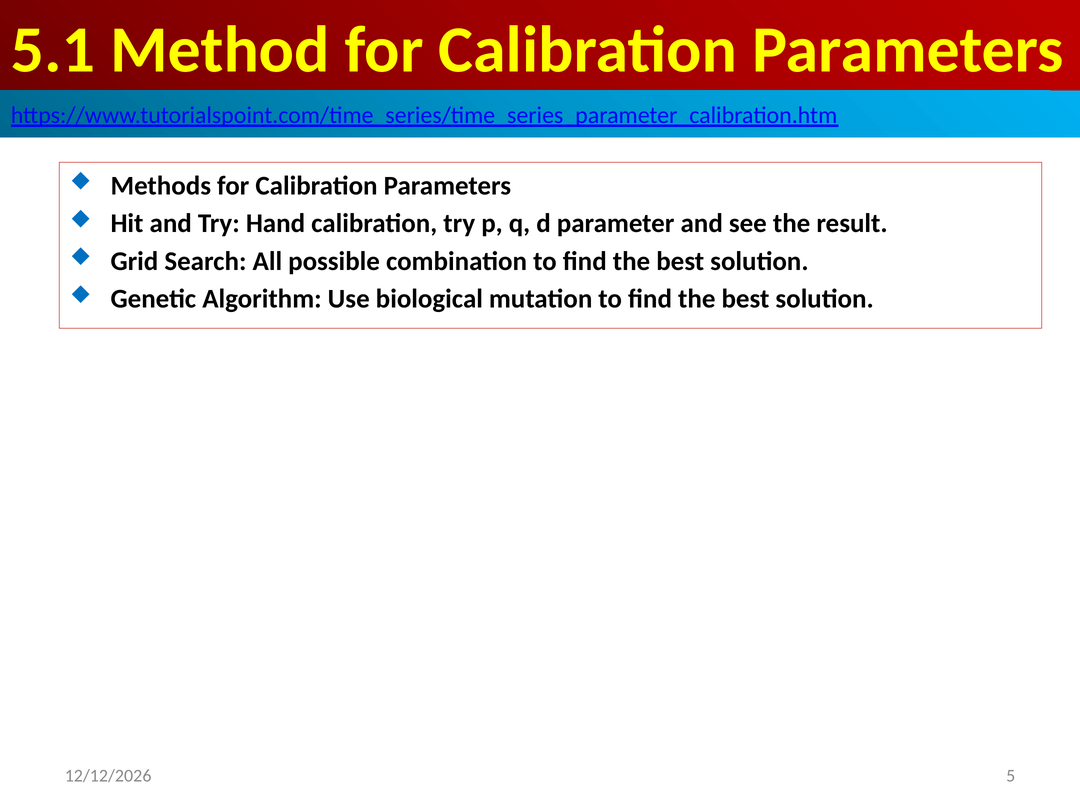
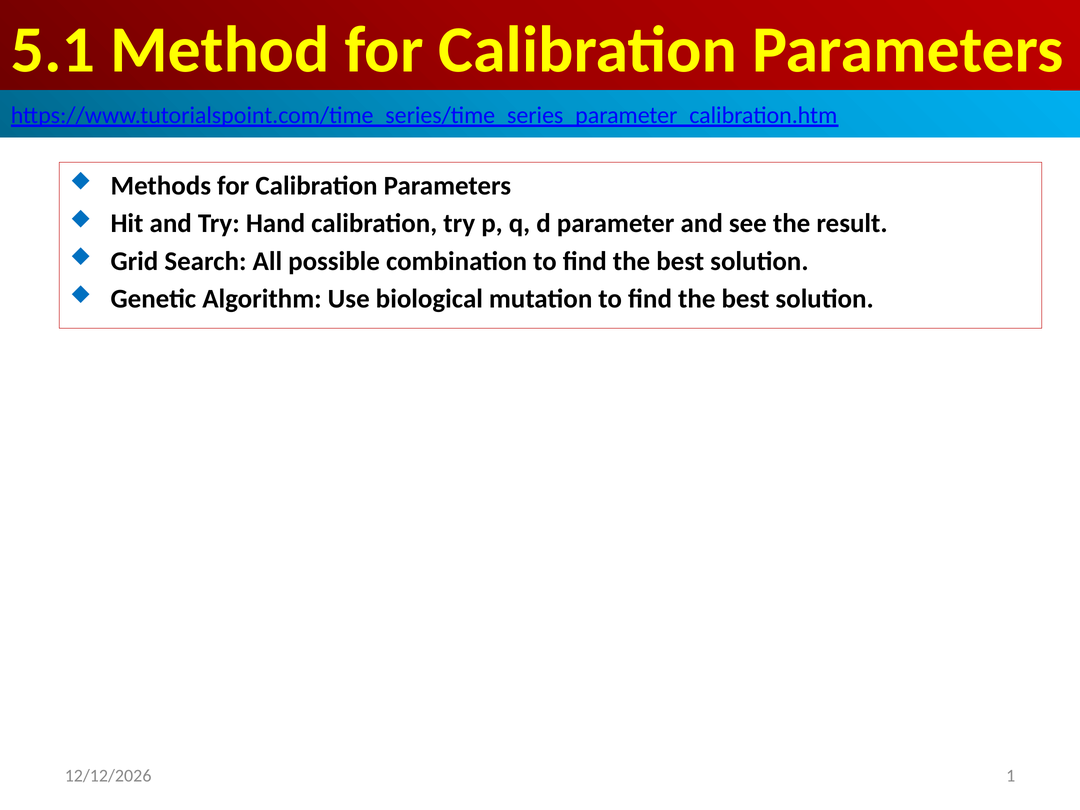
5: 5 -> 1
